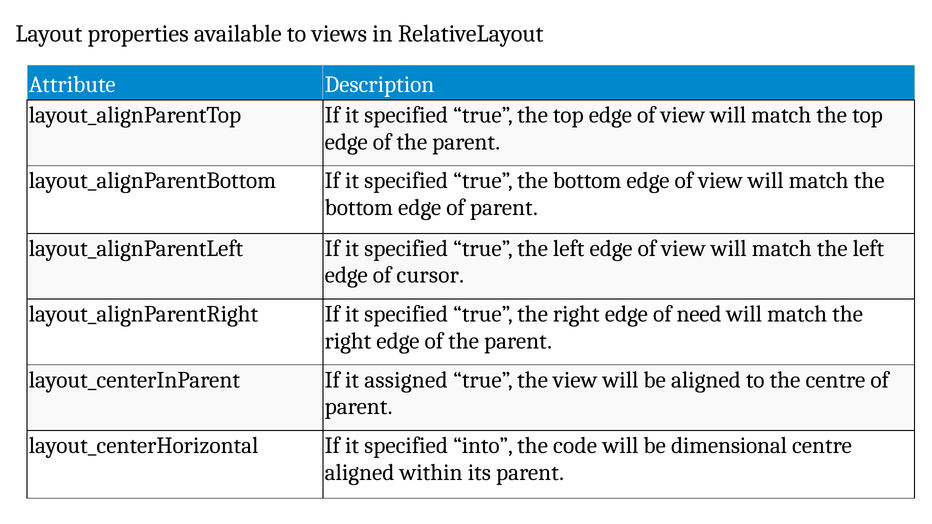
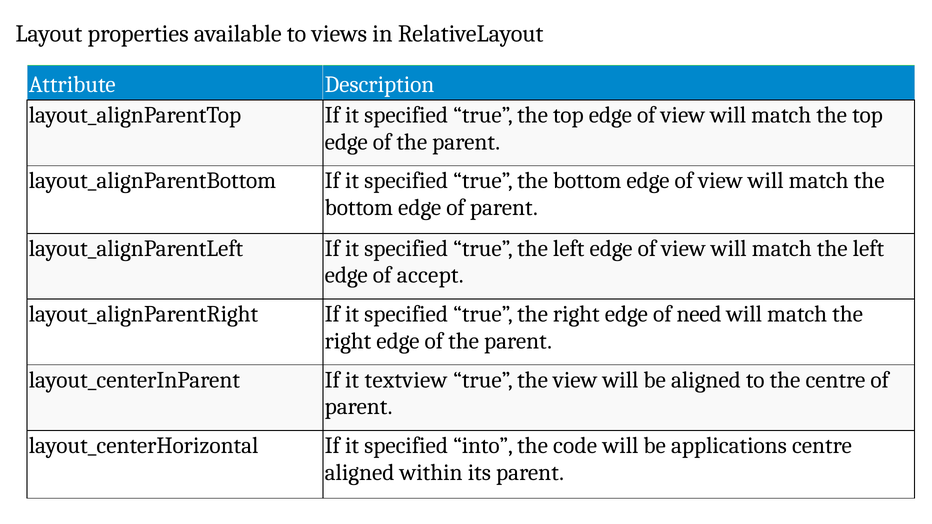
cursor: cursor -> accept
assigned: assigned -> textview
dimensional: dimensional -> applications
